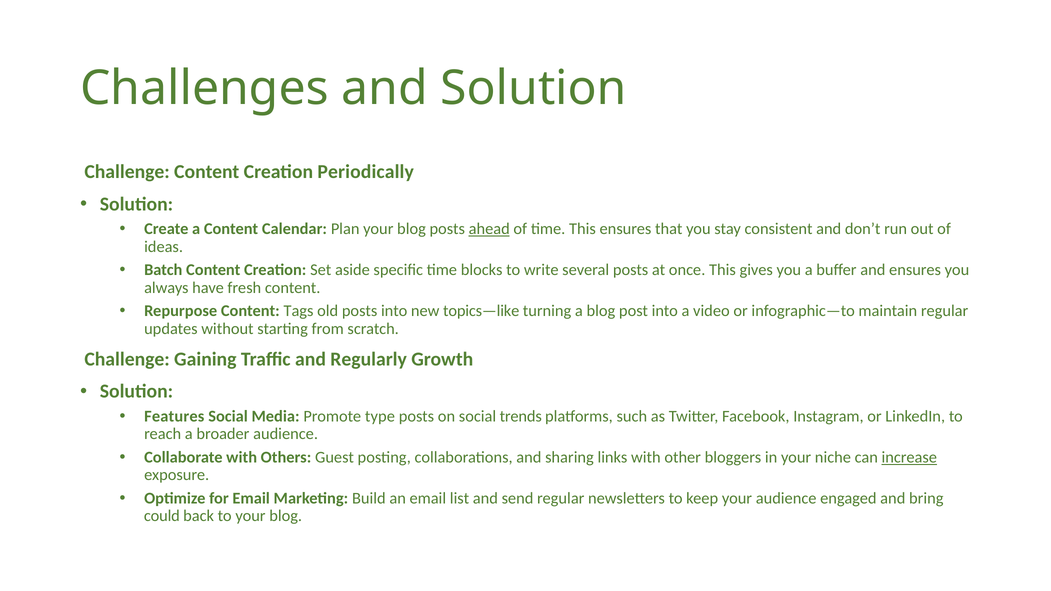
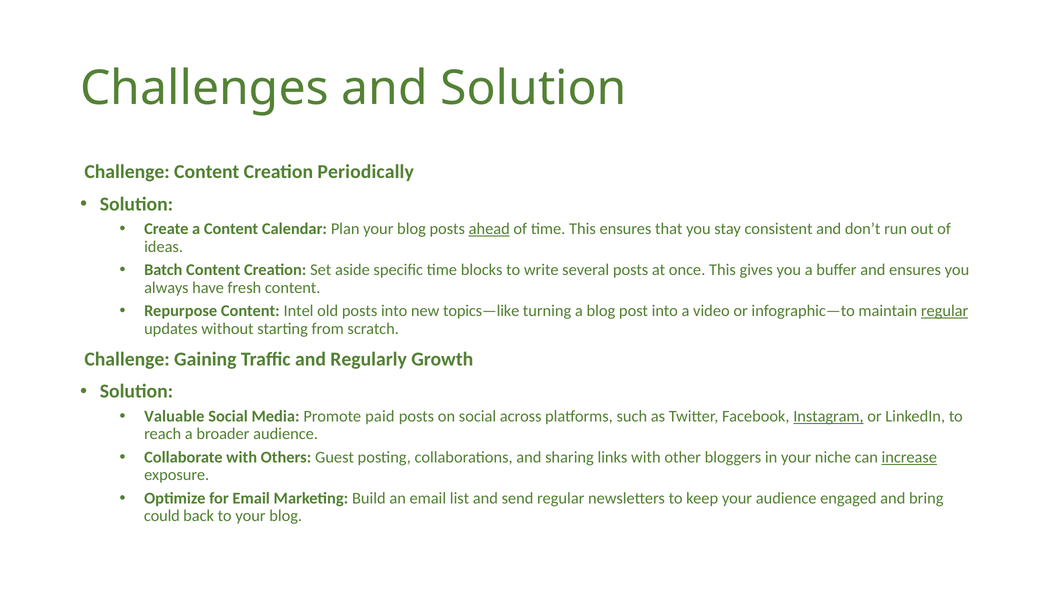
Tags: Tags -> Intel
regular at (945, 311) underline: none -> present
Features: Features -> Valuable
type: type -> paid
trends: trends -> across
Instagram underline: none -> present
